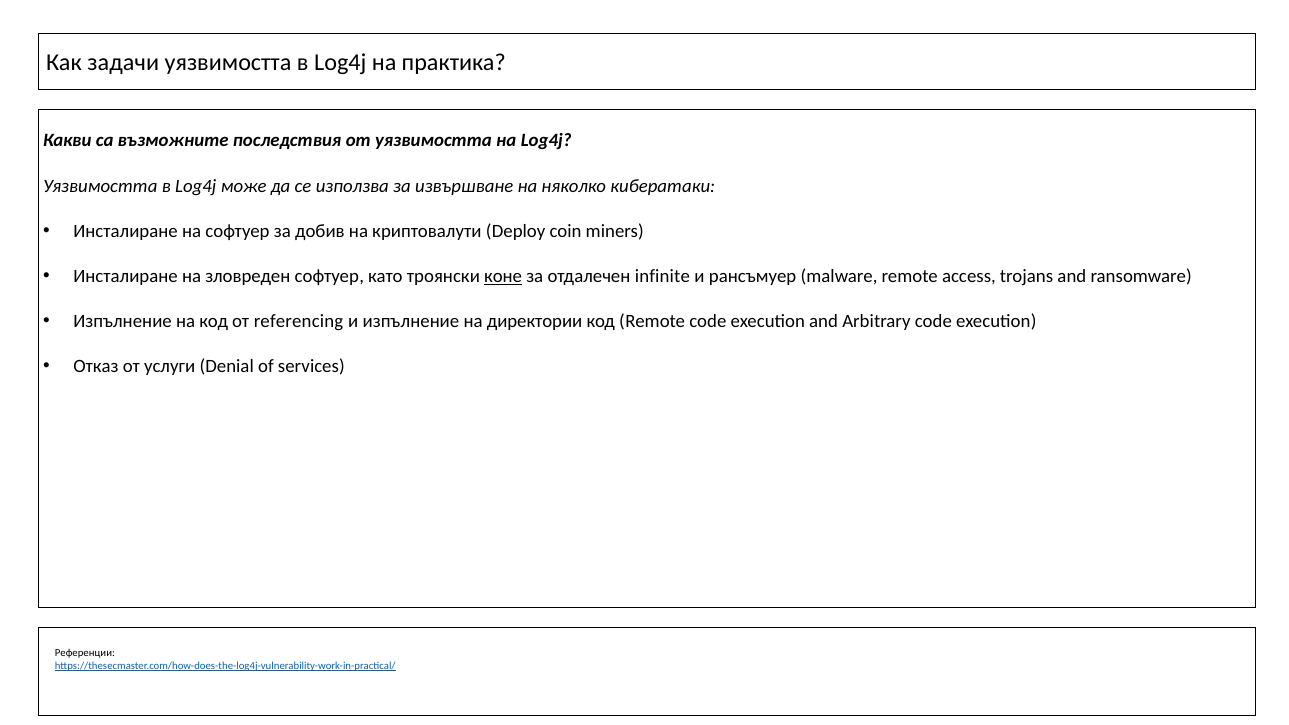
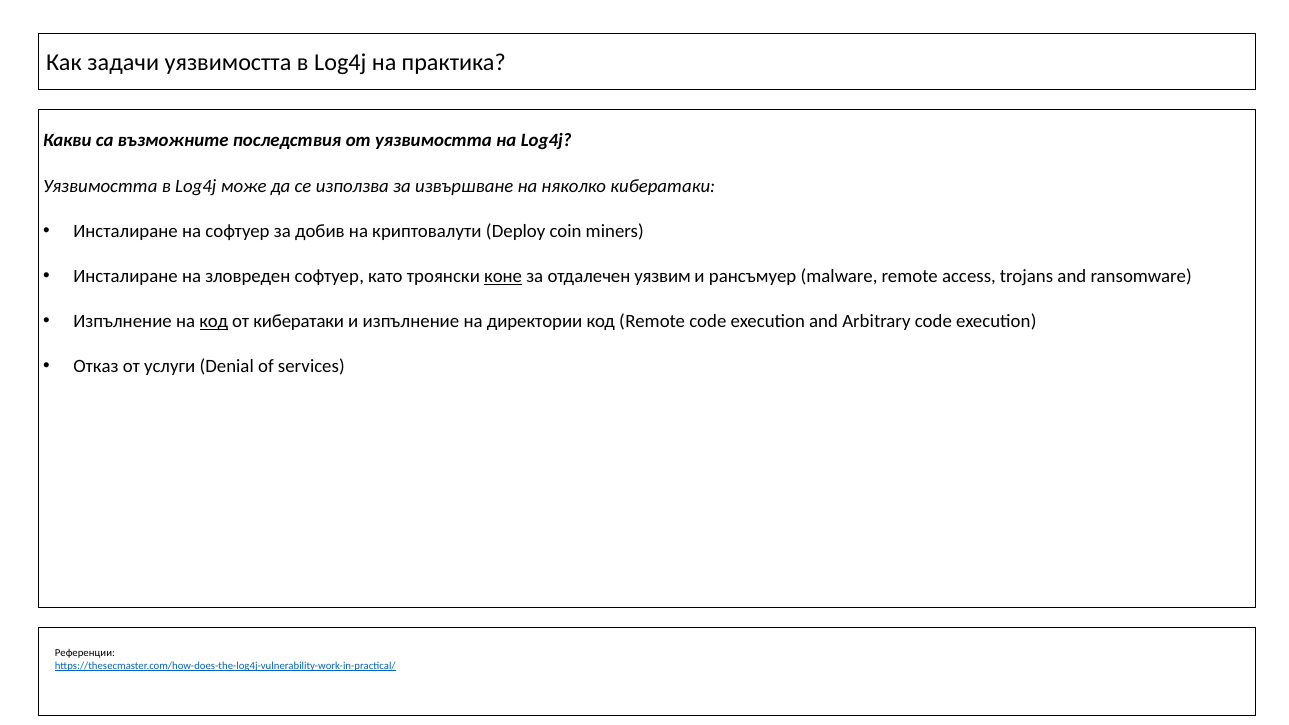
infinite: infinite -> уязвим
код at (214, 321) underline: none -> present
от referencing: referencing -> кибератаки
